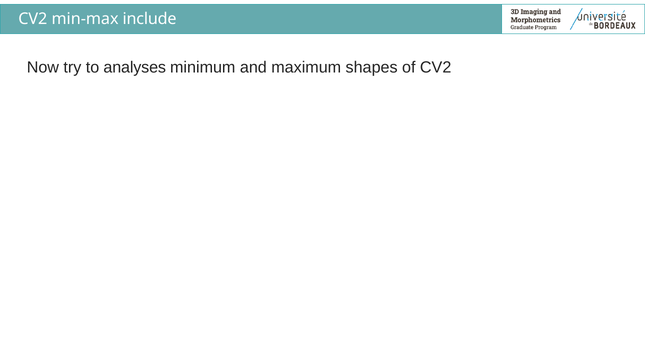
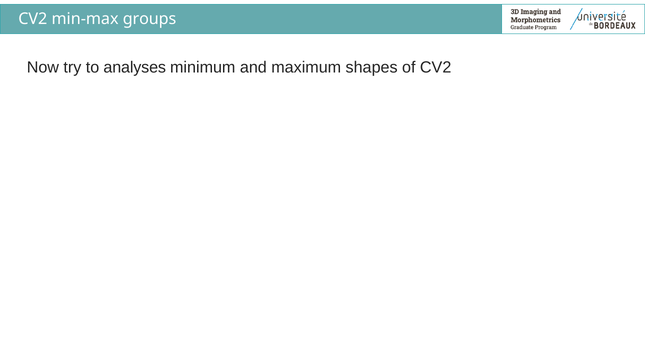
include: include -> groups
